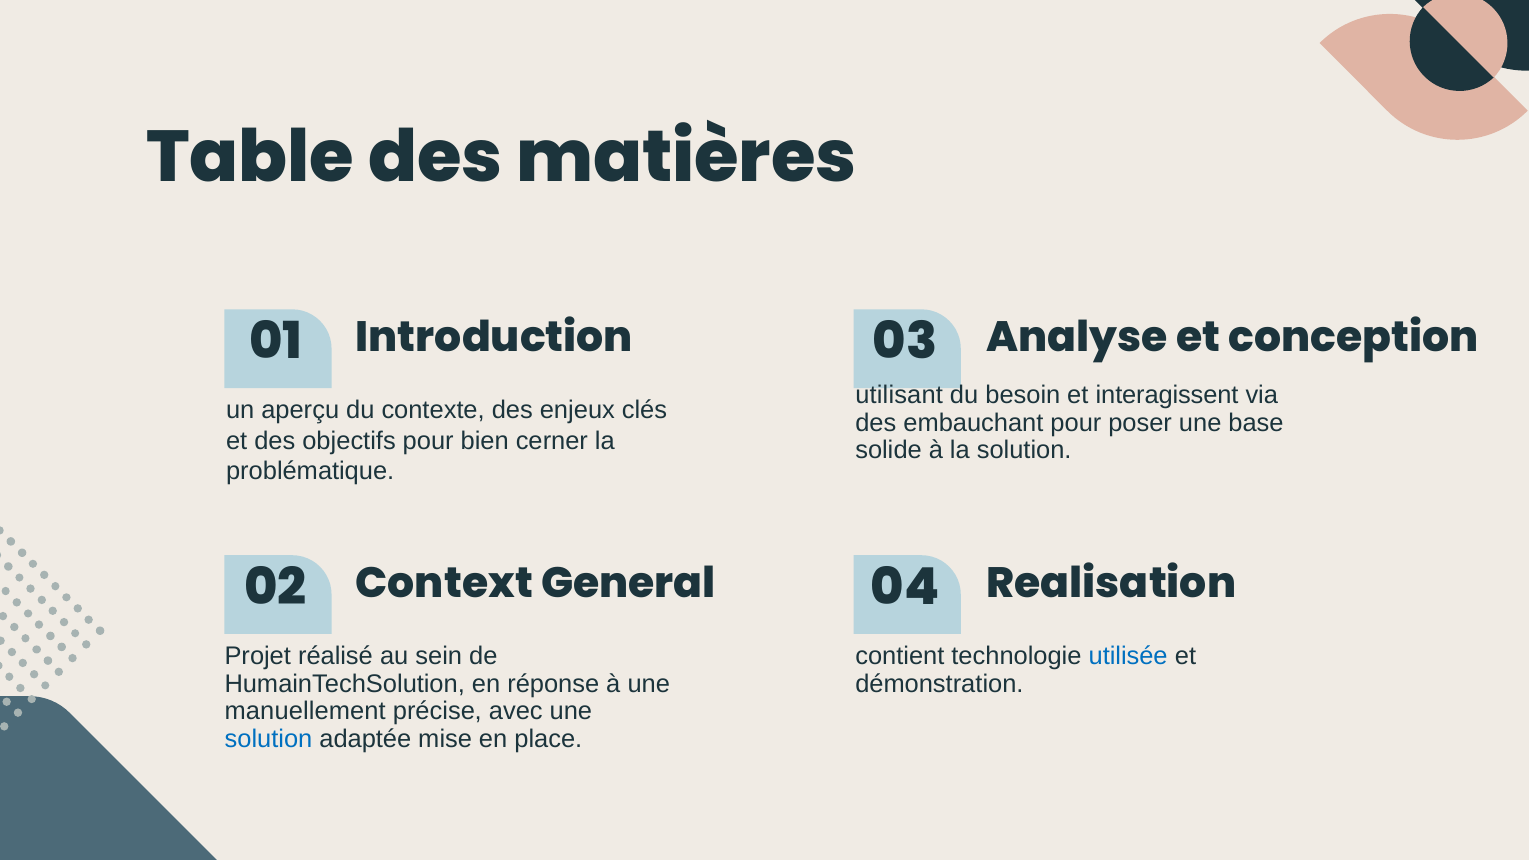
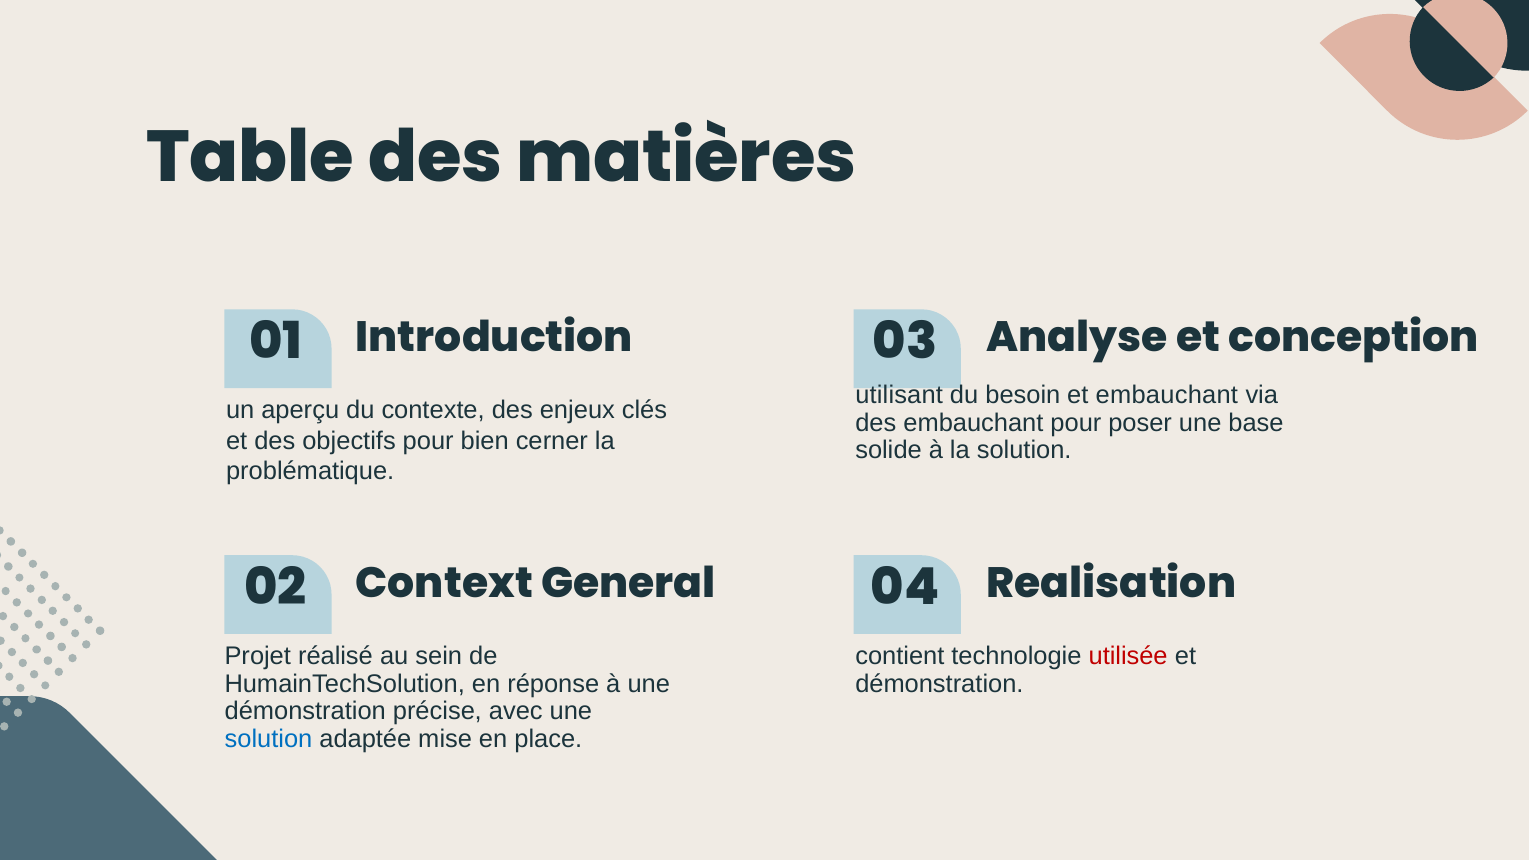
et interagissent: interagissent -> embauchant
utilisée colour: blue -> red
manuellement at (305, 711): manuellement -> démonstration
